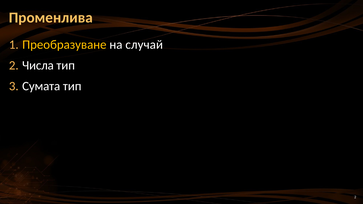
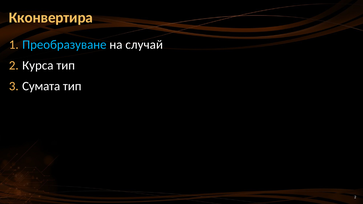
Променлива: Променлива -> Кконвертира
Преобразуване colour: yellow -> light blue
Числа: Числа -> Курса
